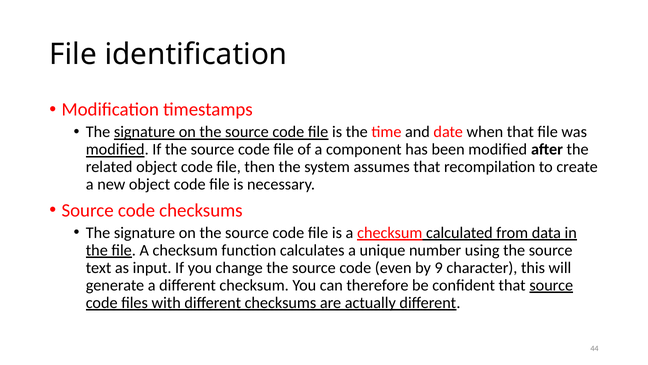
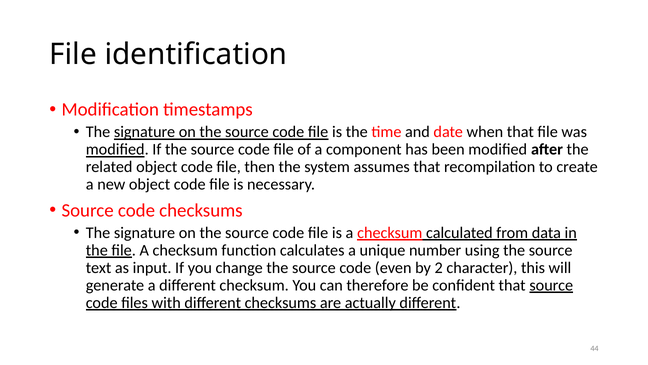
9: 9 -> 2
